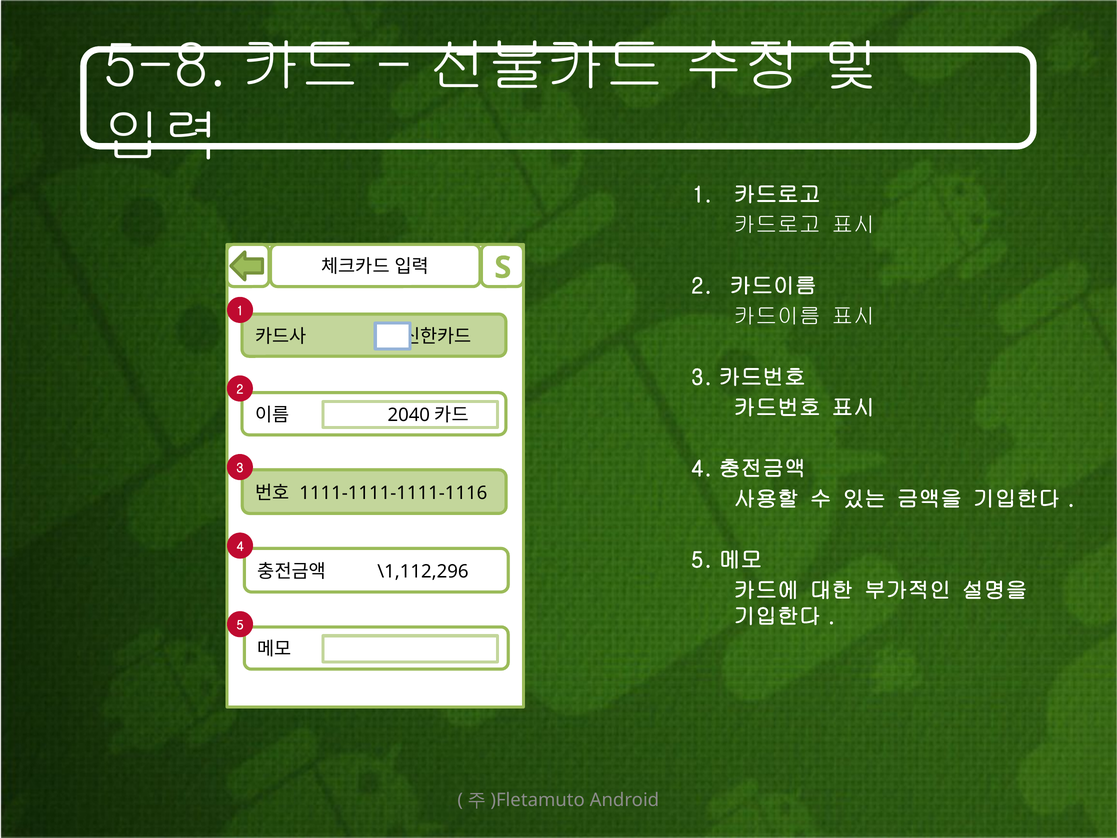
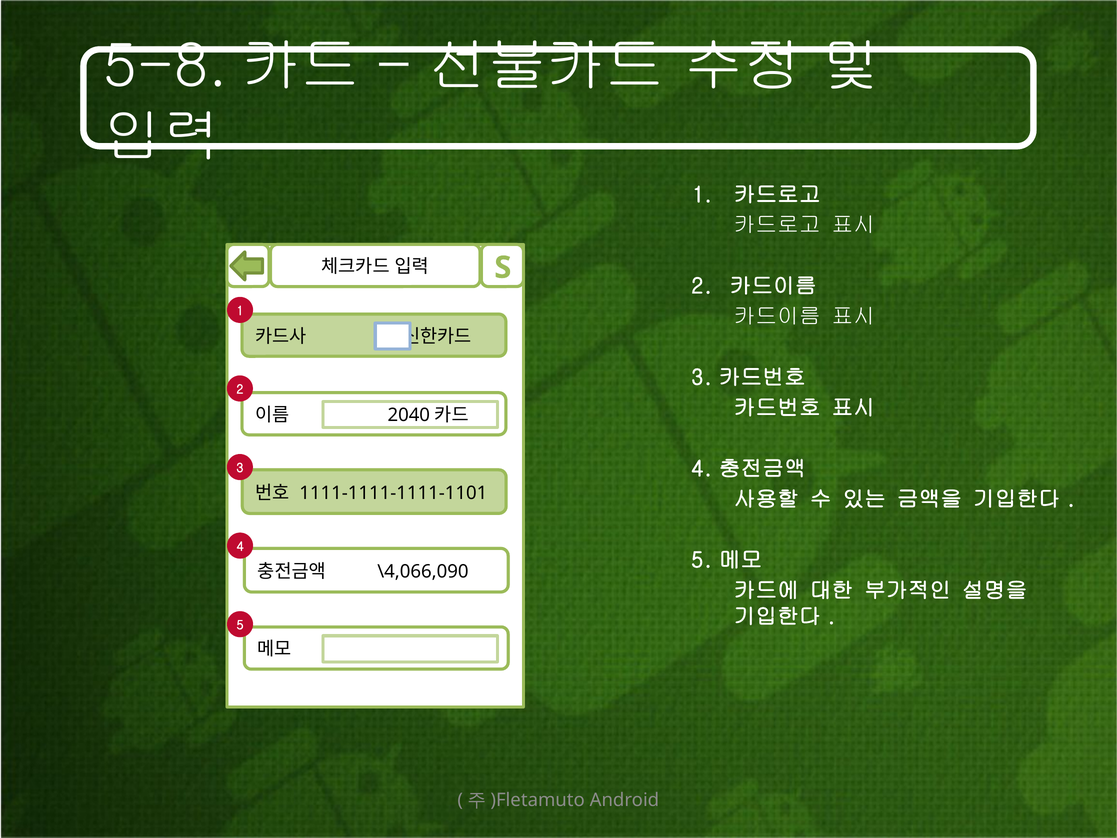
1111-1111-1111-1116: 1111-1111-1111-1116 -> 1111-1111-1111-1101
\1,112,296: \1,112,296 -> \4,066,090
